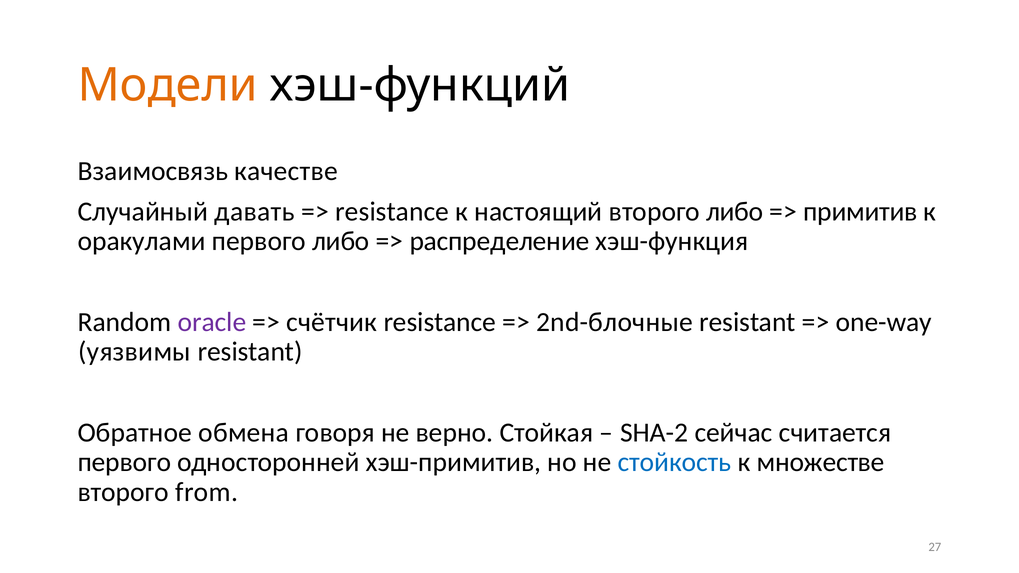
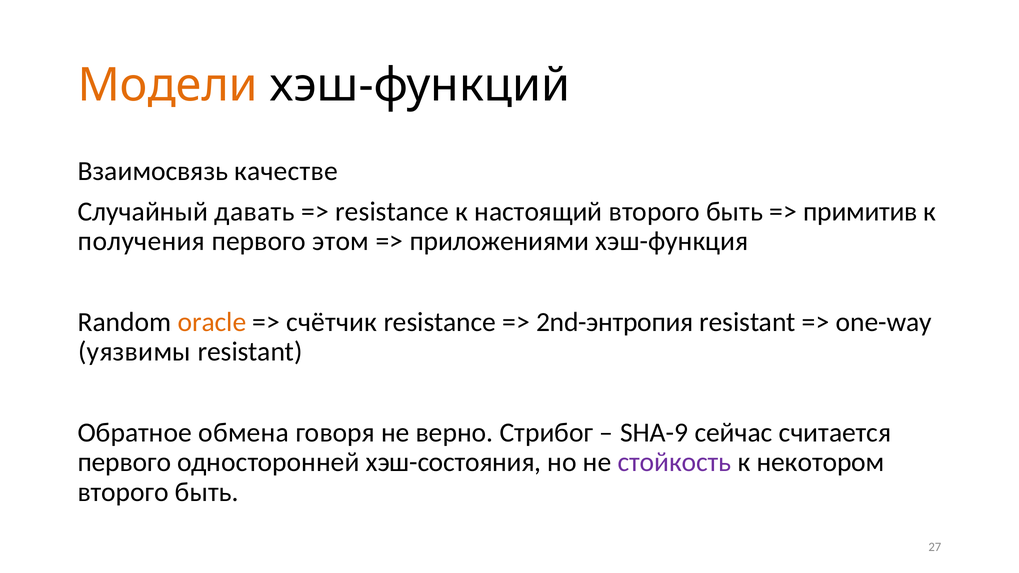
либо at (735, 212): либо -> быть
оракулами: оракулами -> получения
первого либо: либо -> этом
распределение: распределение -> приложениями
oracle colour: purple -> orange
2nd-блочные: 2nd-блочные -> 2nd-энтропия
Стойкая: Стойкая -> Стрибог
SHA-2: SHA-2 -> SHA-9
хэш-примитив: хэш-примитив -> хэш-состояния
стойкость colour: blue -> purple
множестве: множестве -> некотором
from at (207, 492): from -> быть
